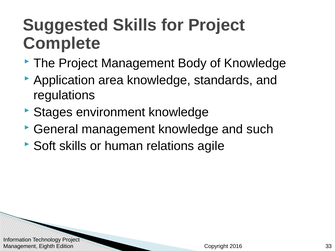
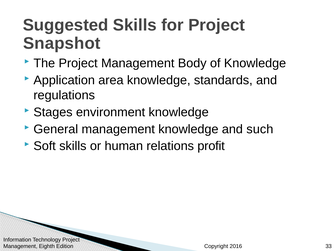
Complete: Complete -> Snapshot
agile: agile -> profit
